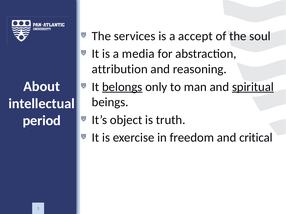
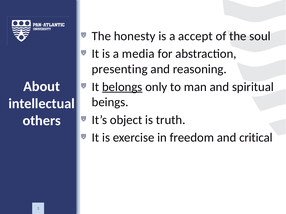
services: services -> honesty
attribution: attribution -> presenting
spiritual underline: present -> none
period: period -> others
